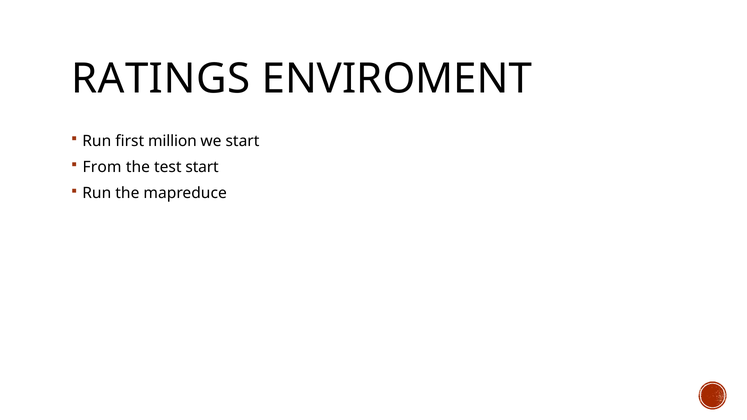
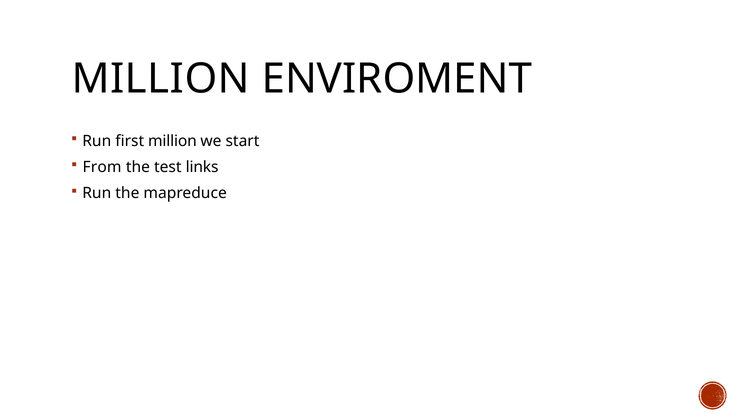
RATINGS at (161, 79): RATINGS -> MILLION
test start: start -> links
